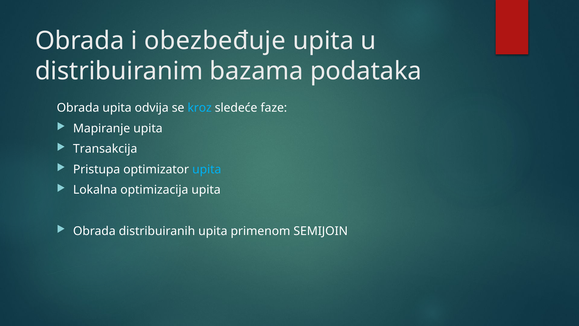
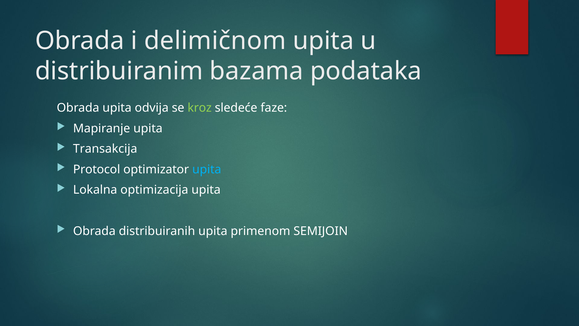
obezbeđuje: obezbeđuje -> delimičnom
kroz colour: light blue -> light green
Pristupa: Pristupa -> Protocol
